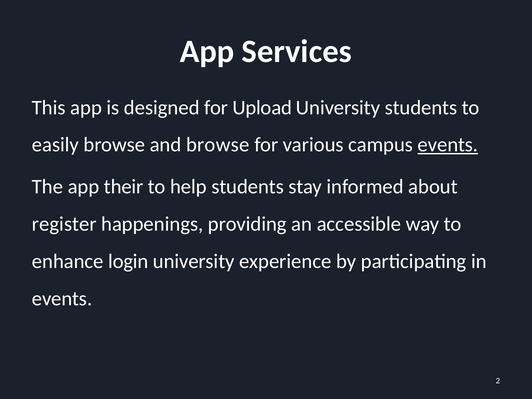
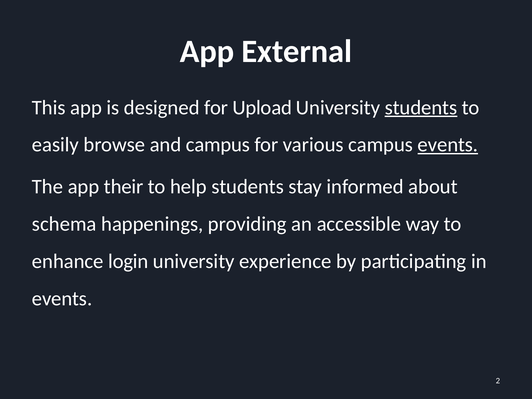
Services: Services -> External
students at (421, 108) underline: none -> present
and browse: browse -> campus
register: register -> schema
